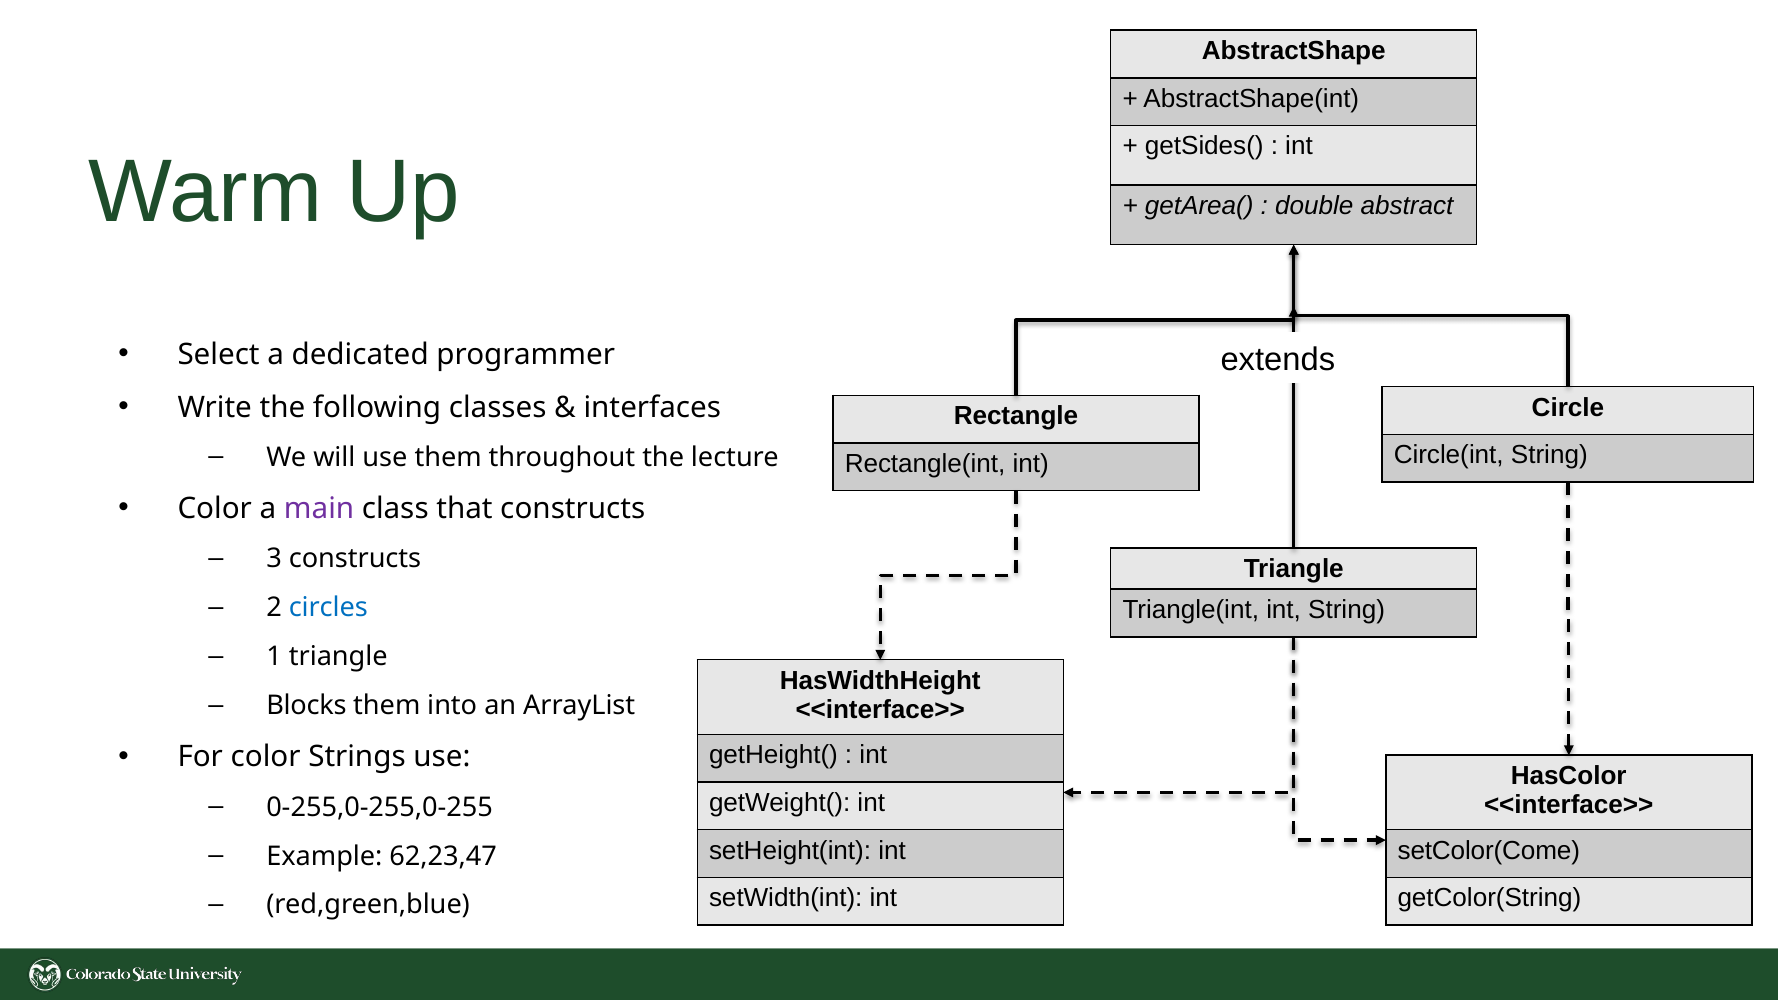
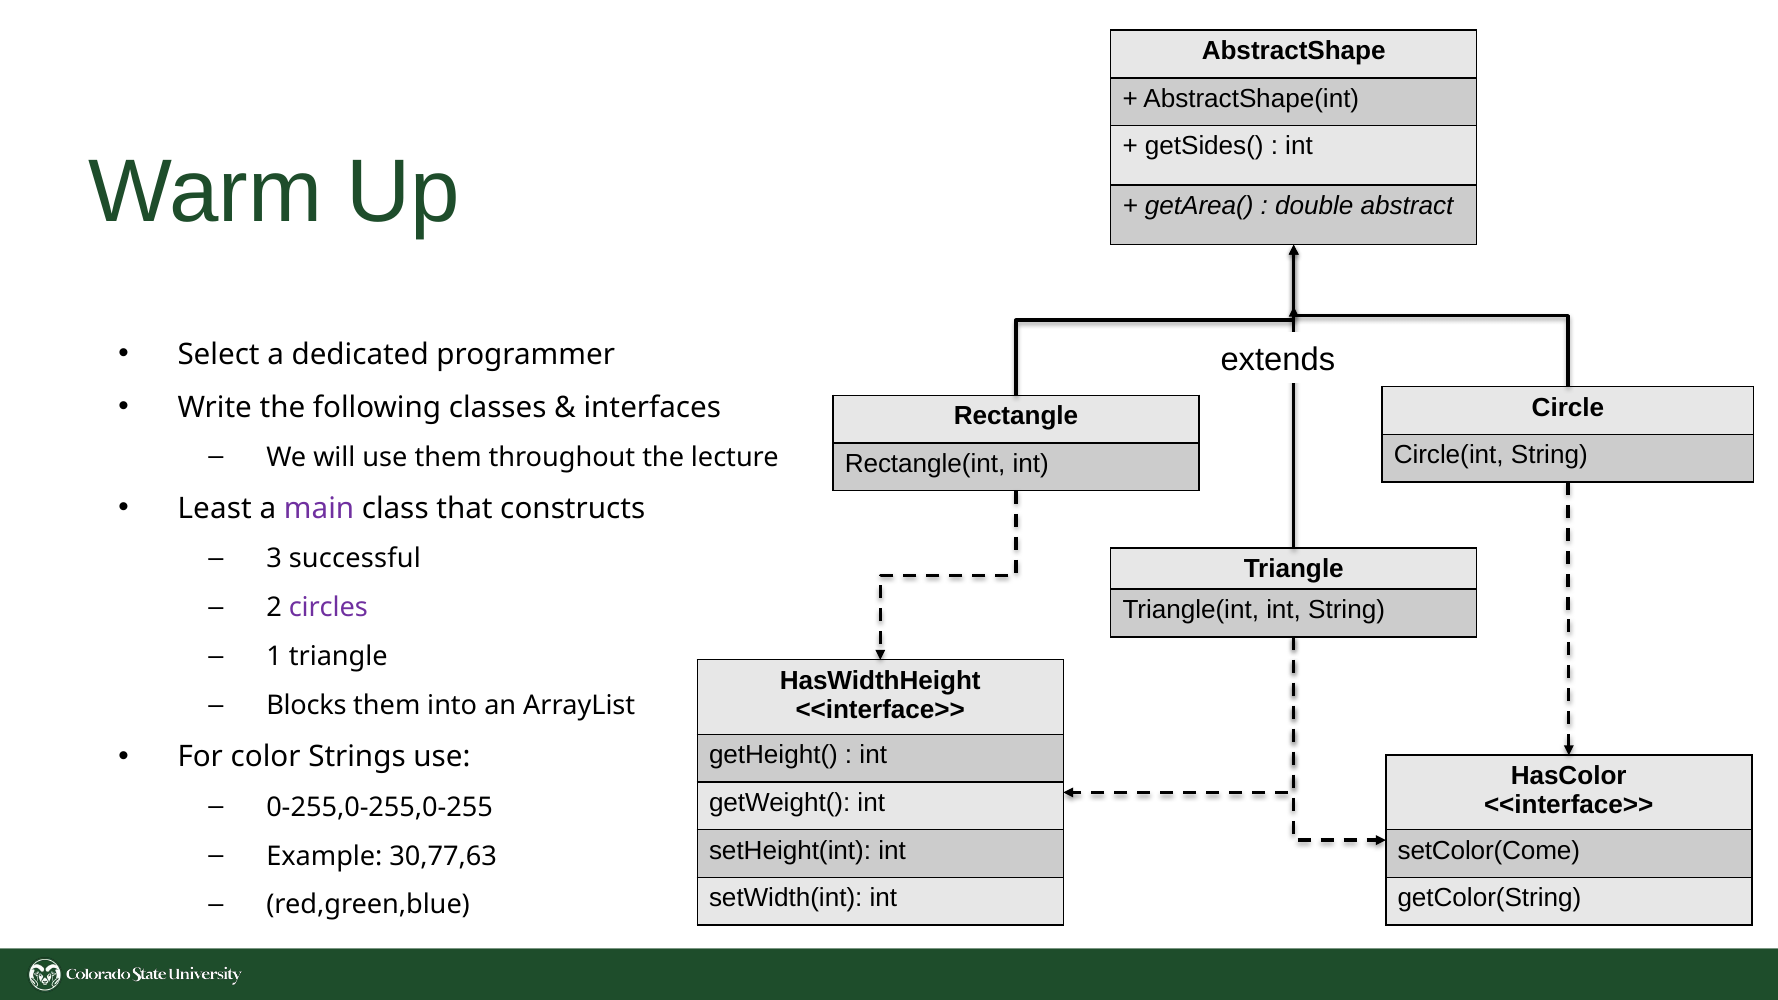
Color at (215, 509): Color -> Least
3 constructs: constructs -> successful
circles colour: blue -> purple
62,23,47: 62,23,47 -> 30,77,63
